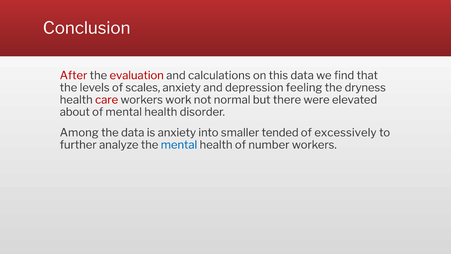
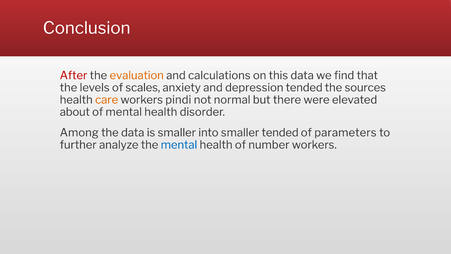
evaluation colour: red -> orange
depression feeling: feeling -> tended
dryness: dryness -> sources
care colour: red -> orange
work: work -> pindi
is anxiety: anxiety -> smaller
excessively: excessively -> parameters
